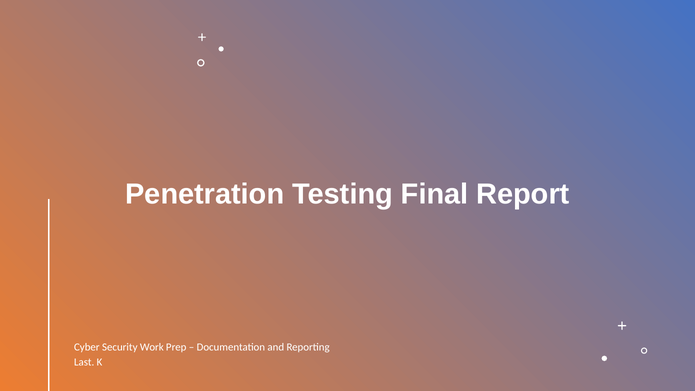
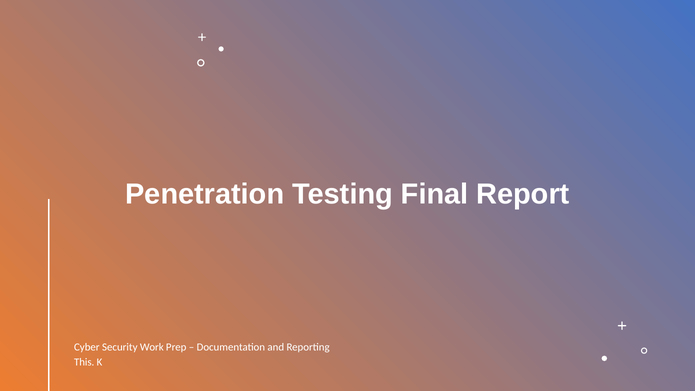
Last: Last -> This
